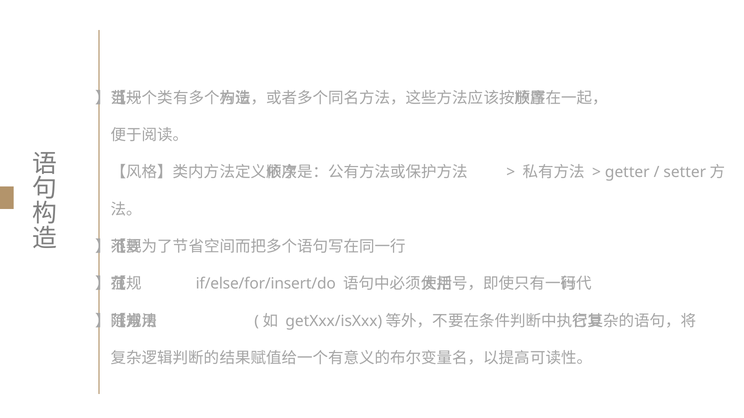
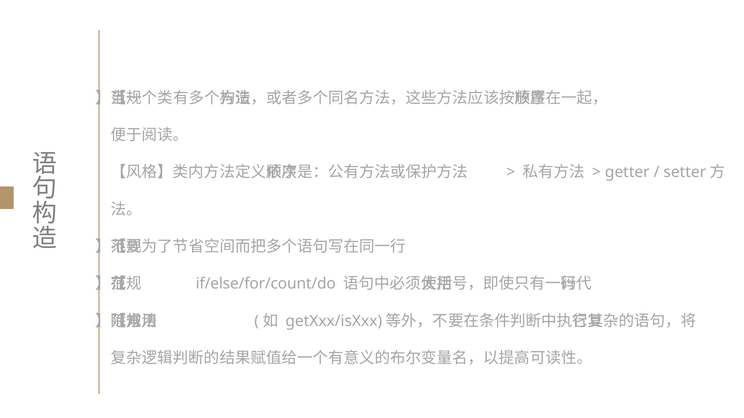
if/else/for/insert/do: if/else/for/insert/do -> if/else/for/count/do
